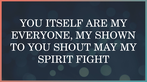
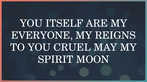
SHOWN: SHOWN -> REIGNS
SHOUT: SHOUT -> CRUEL
FIGHT: FIGHT -> MOON
